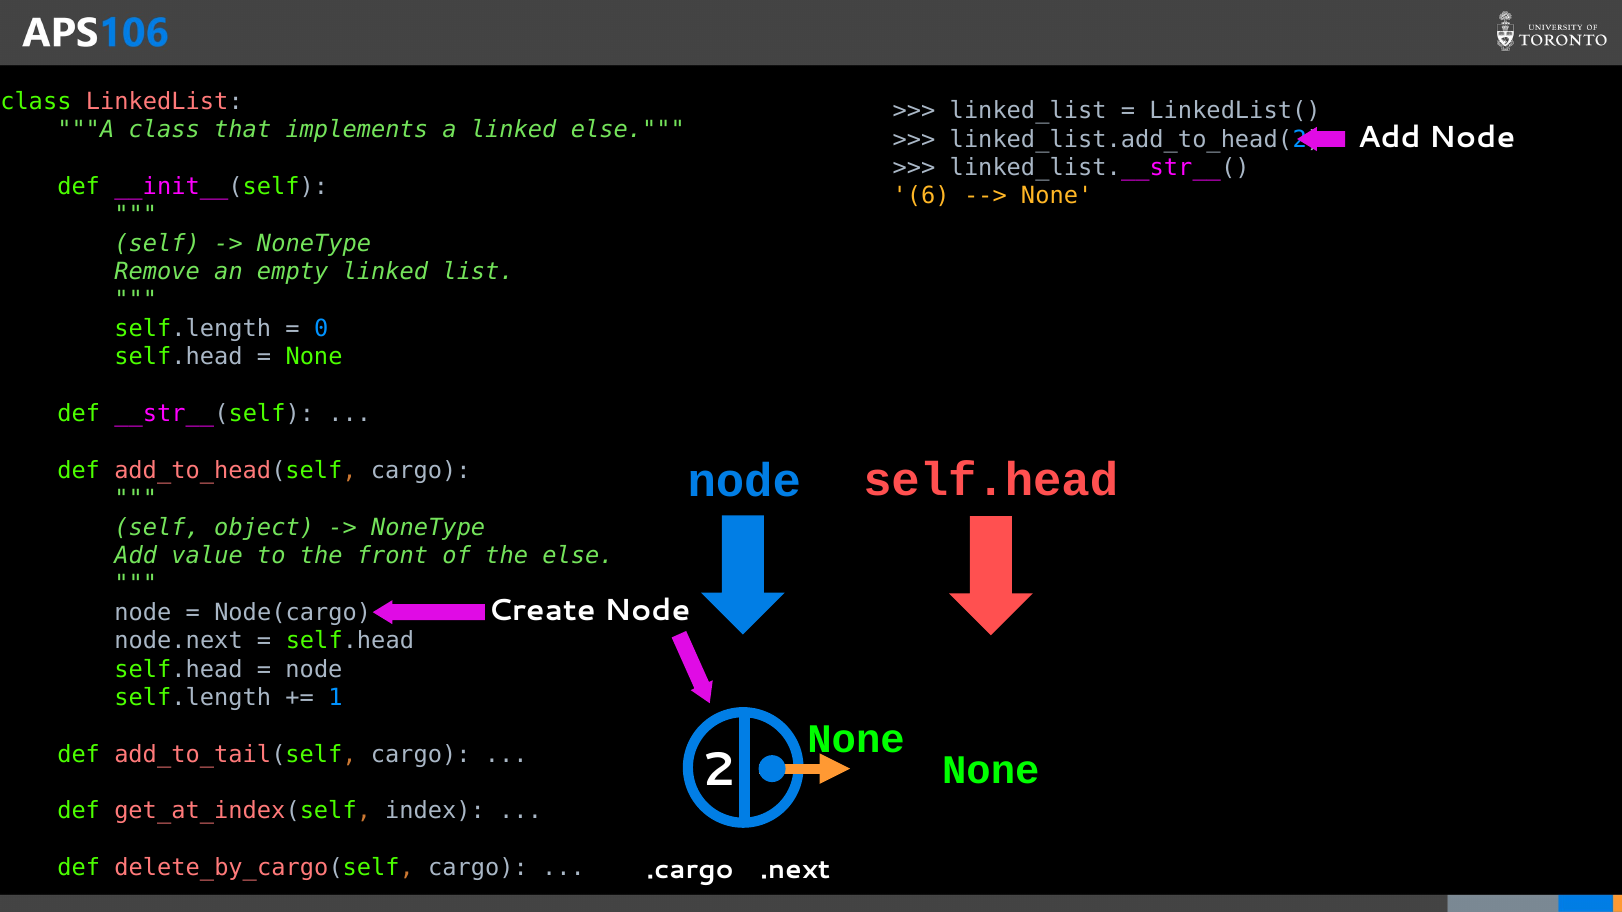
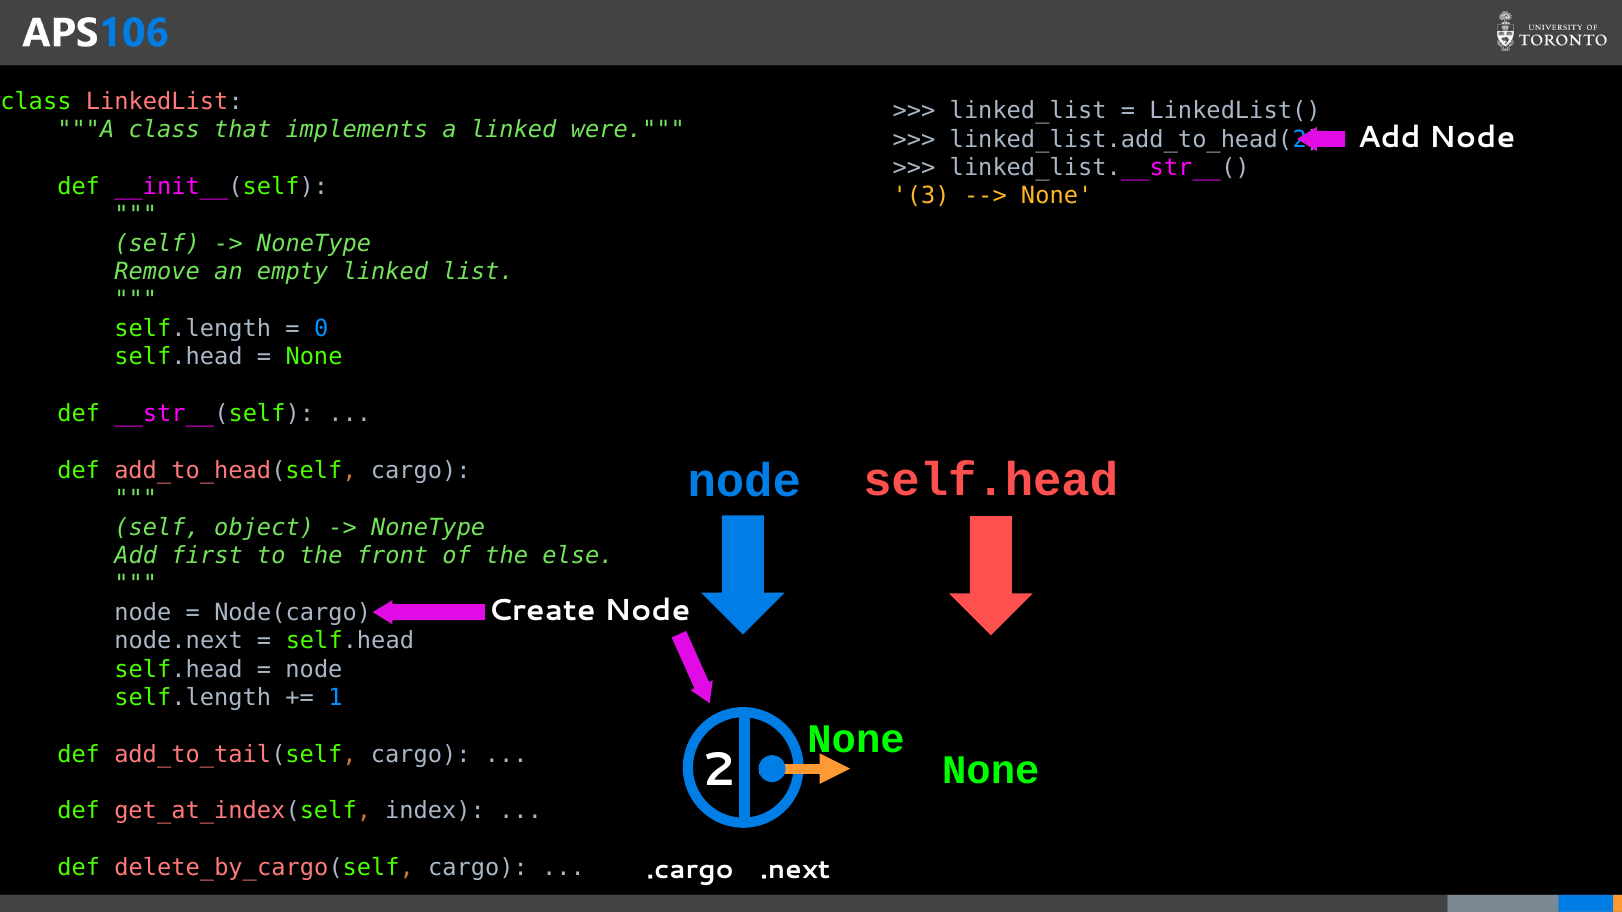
linked else: else -> were
6: 6 -> 3
value: value -> first
